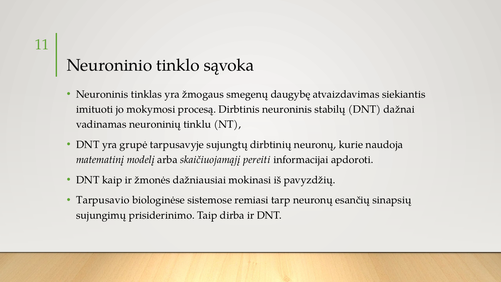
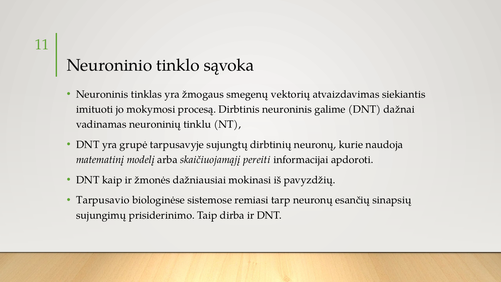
daugybę: daugybę -> vektorių
stabilų: stabilų -> galime
